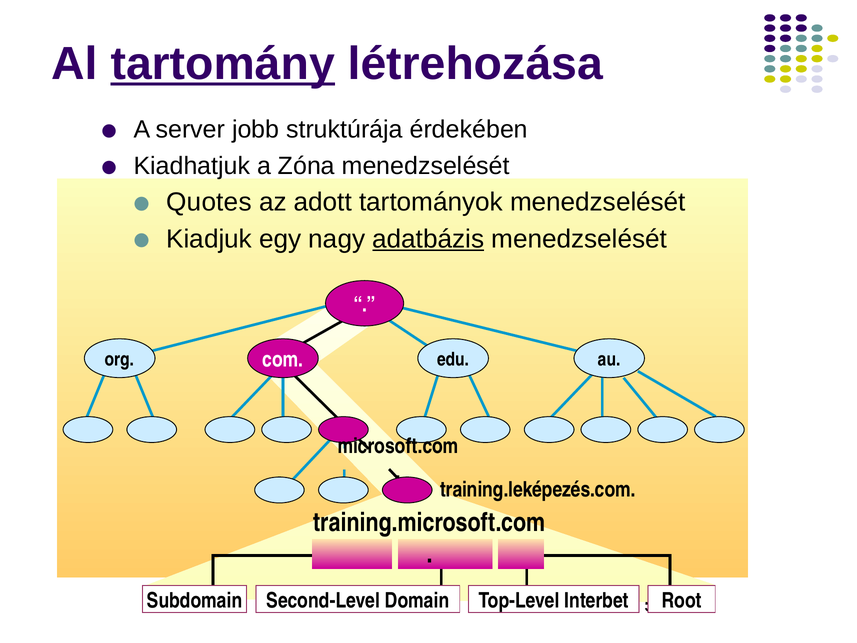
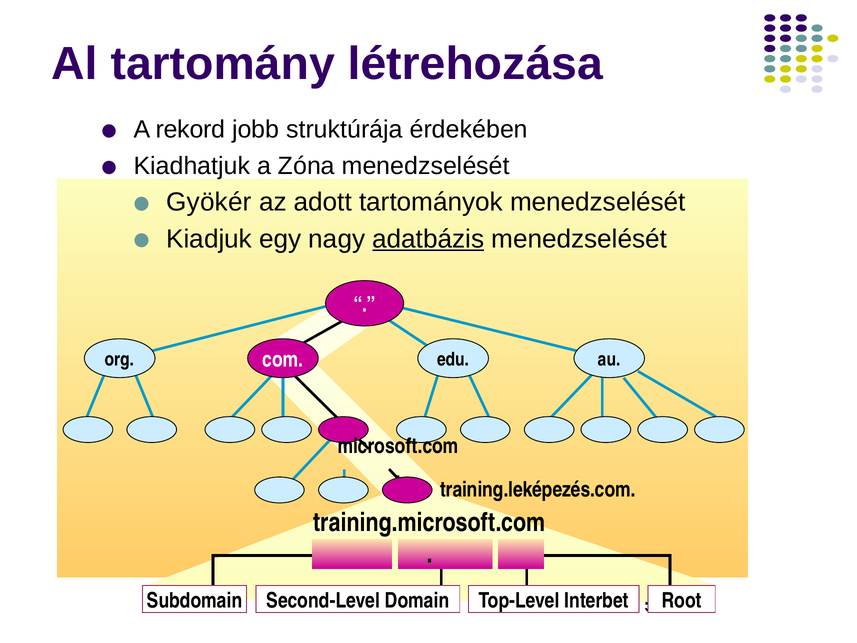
tartomány underline: present -> none
server: server -> rekord
Quotes: Quotes -> Gyökér
